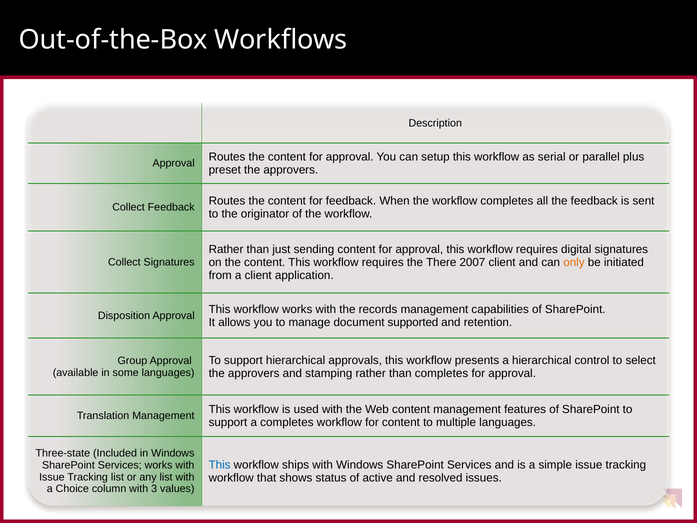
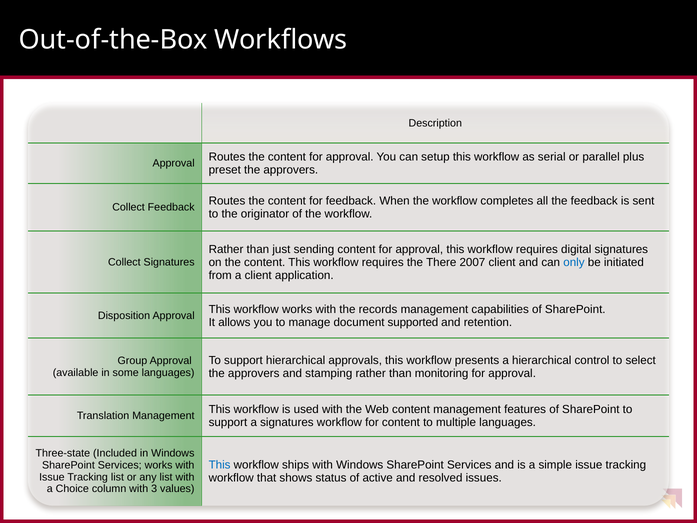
only colour: orange -> blue
than completes: completes -> monitoring
a completes: completes -> signatures
